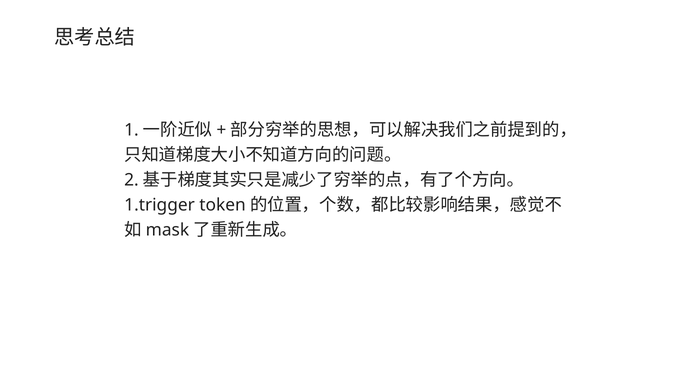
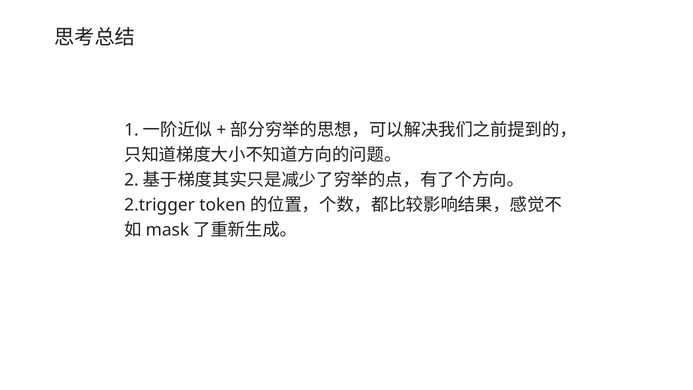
1.trigger: 1.trigger -> 2.trigger
